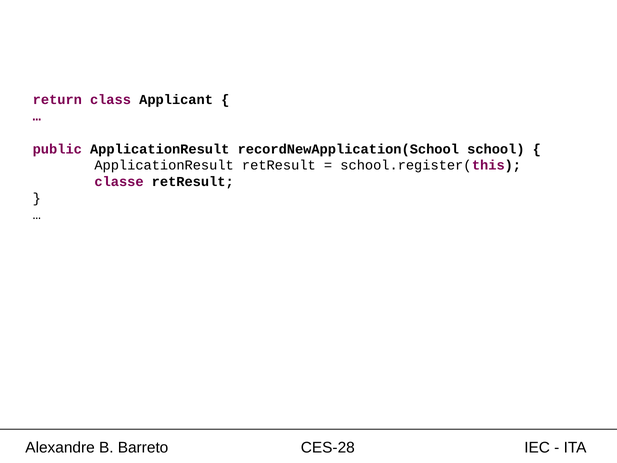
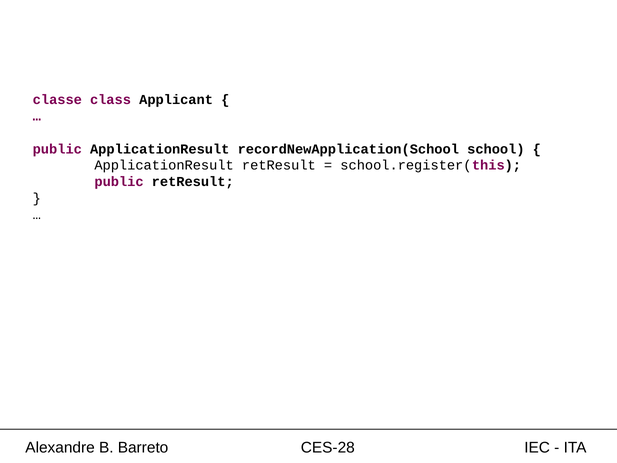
return: return -> classe
classe at (119, 182): classe -> public
